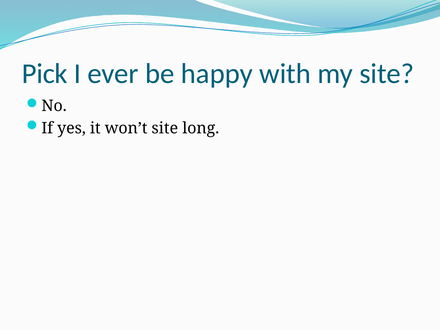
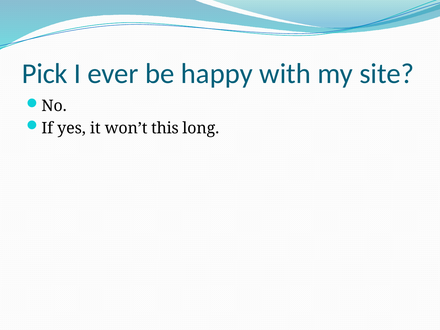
won’t site: site -> this
